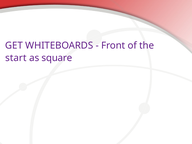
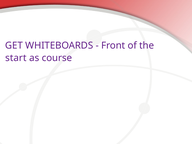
square: square -> course
